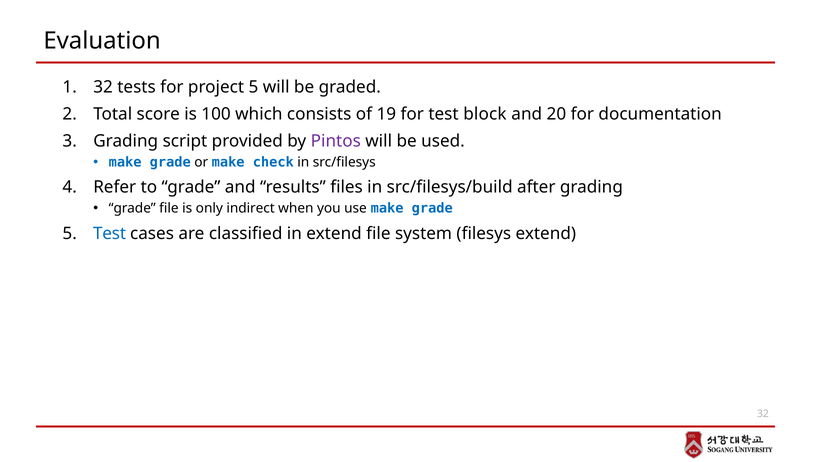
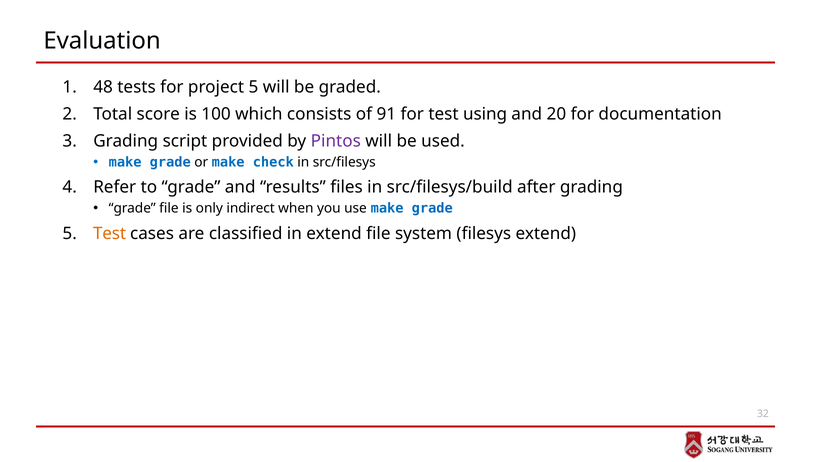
32 at (103, 87): 32 -> 48
19: 19 -> 91
block: block -> using
Test at (110, 233) colour: blue -> orange
